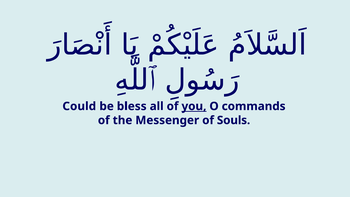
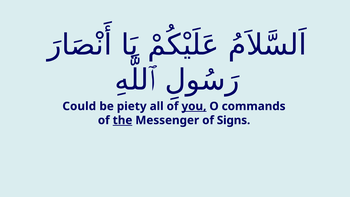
bless: bless -> piety
the underline: none -> present
Souls: Souls -> Signs
